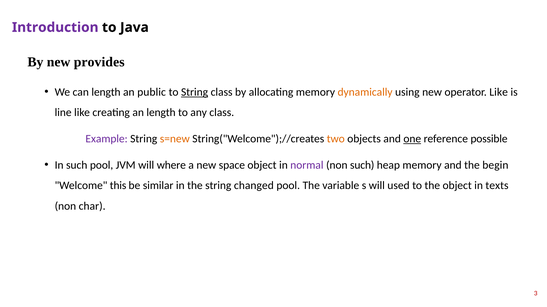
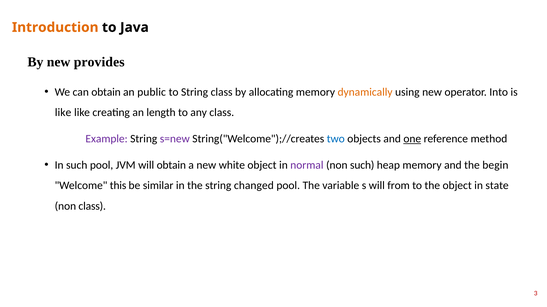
Introduction colour: purple -> orange
can length: length -> obtain
String at (195, 92) underline: present -> none
operator Like: Like -> Into
line at (63, 113): line -> like
s=new colour: orange -> purple
two colour: orange -> blue
possible: possible -> method
will where: where -> obtain
space: space -> white
used: used -> from
texts: texts -> state
non char: char -> class
